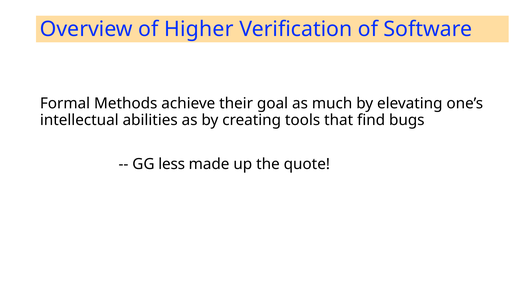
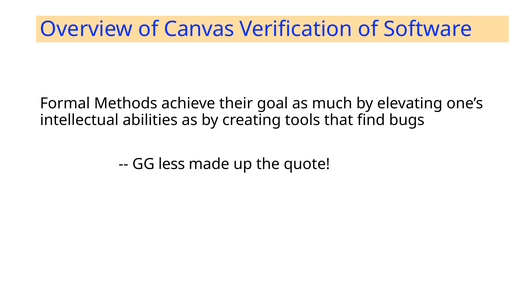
Higher: Higher -> Canvas
